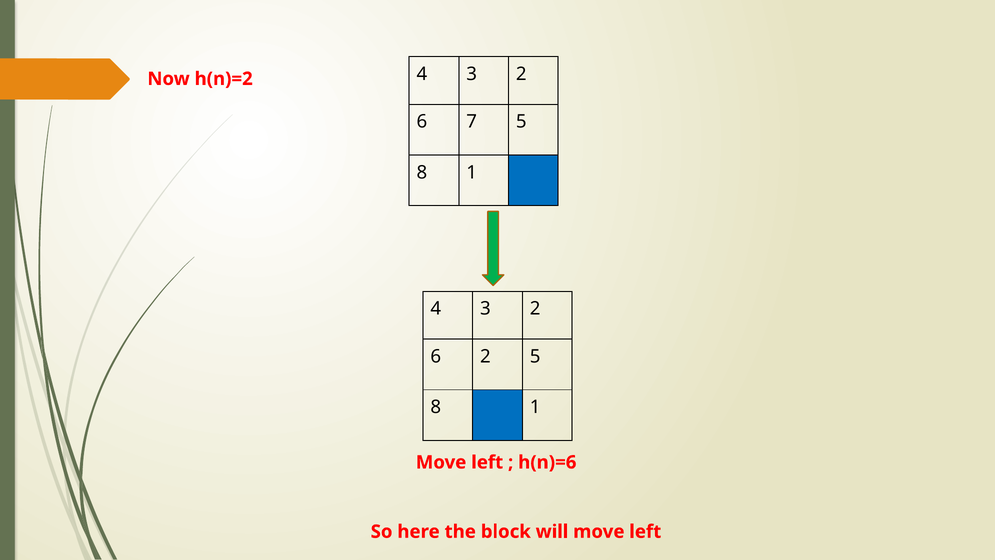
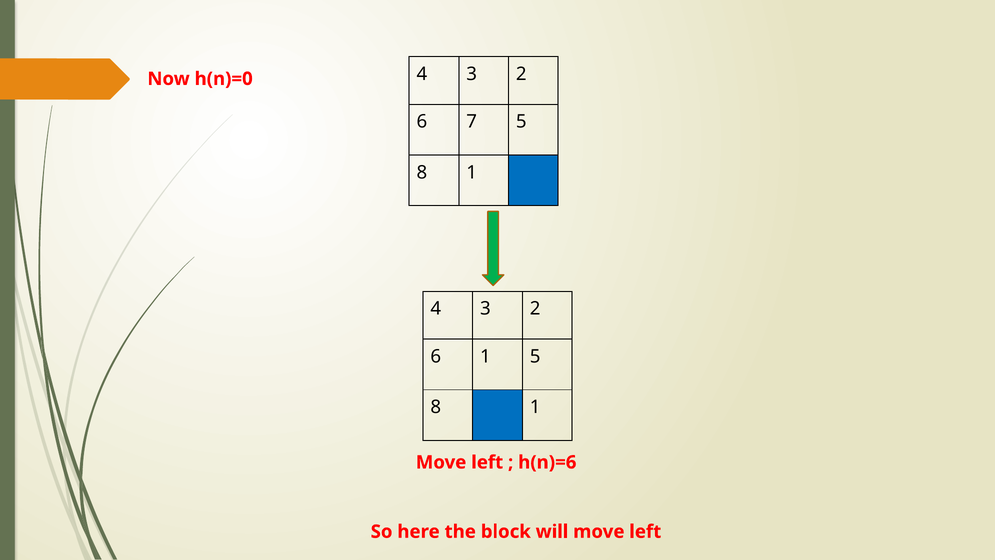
h(n)=2: h(n)=2 -> h(n)=0
6 2: 2 -> 1
